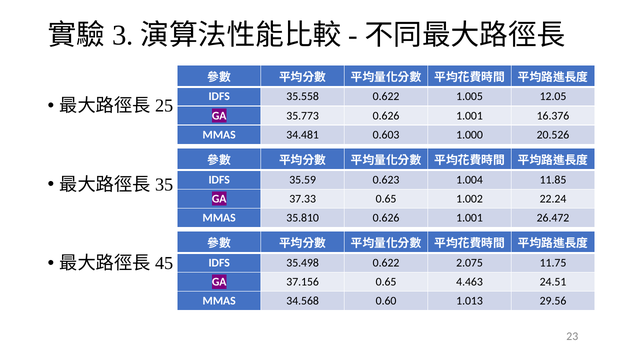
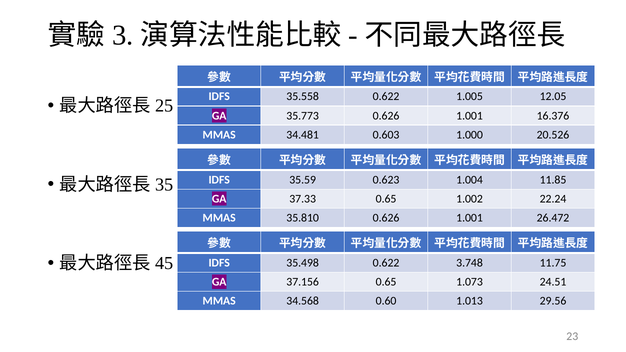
2.075: 2.075 -> 3.748
4.463: 4.463 -> 1.073
